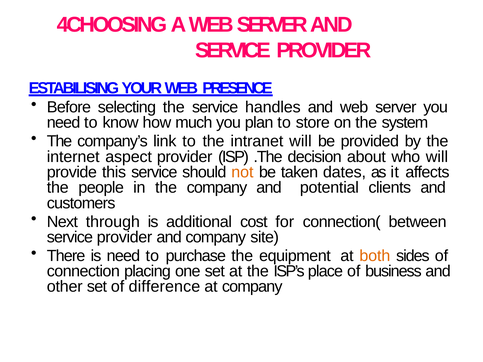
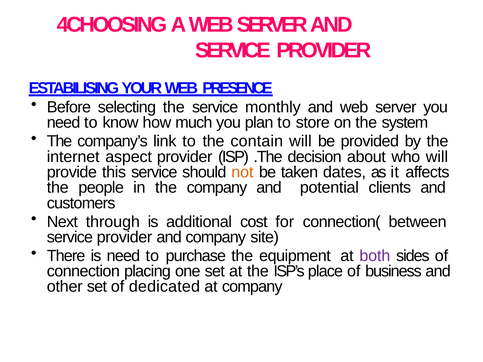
handles: handles -> monthly
intranet: intranet -> contain
both colour: orange -> purple
difference: difference -> dedicated
